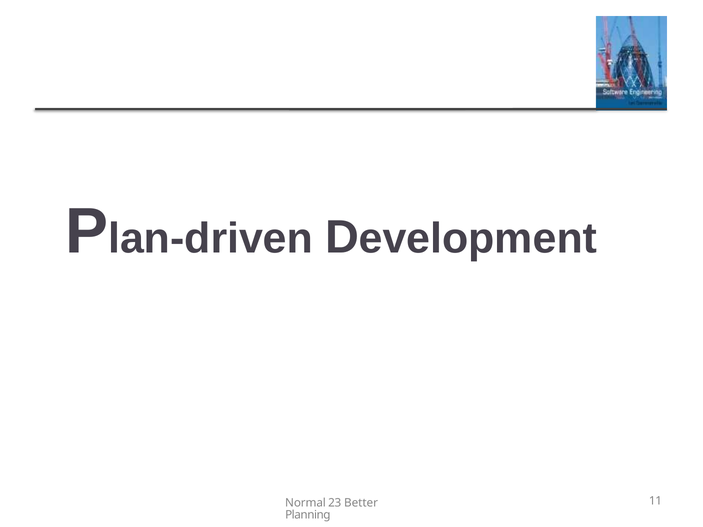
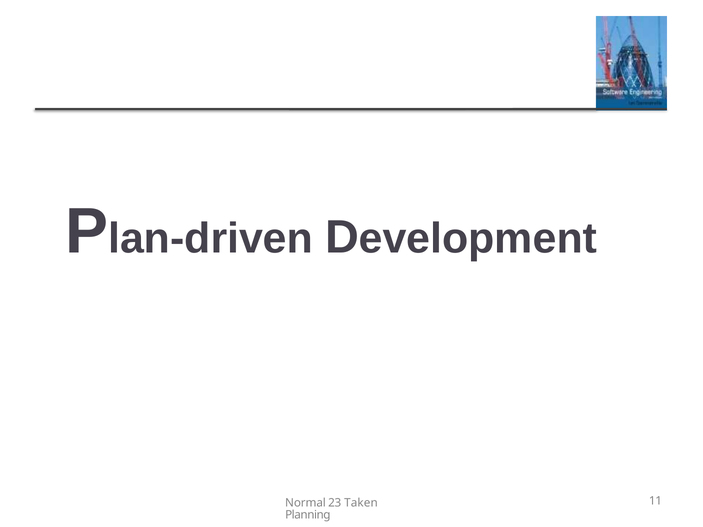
Better: Better -> Taken
